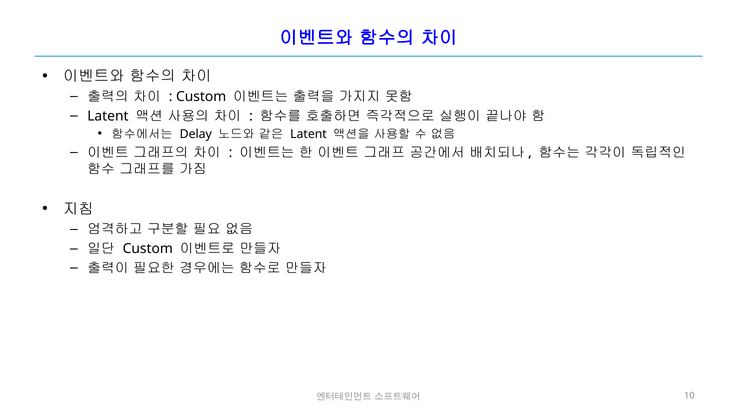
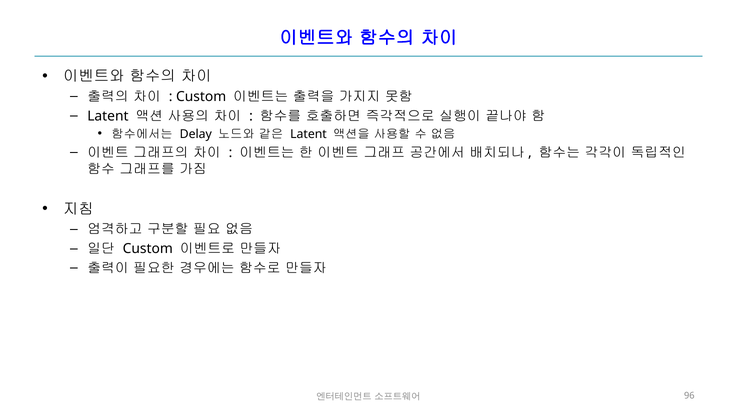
10: 10 -> 96
